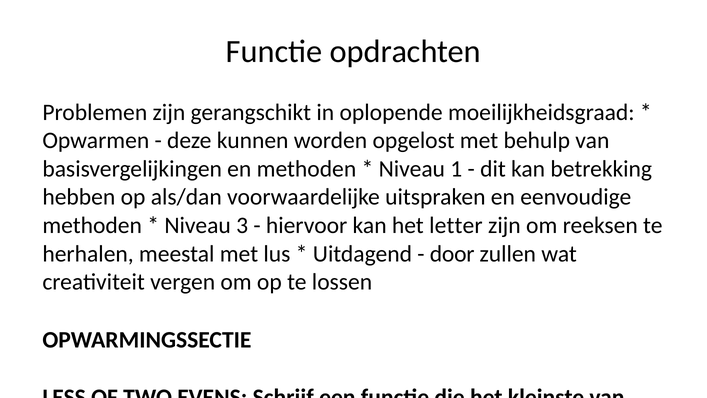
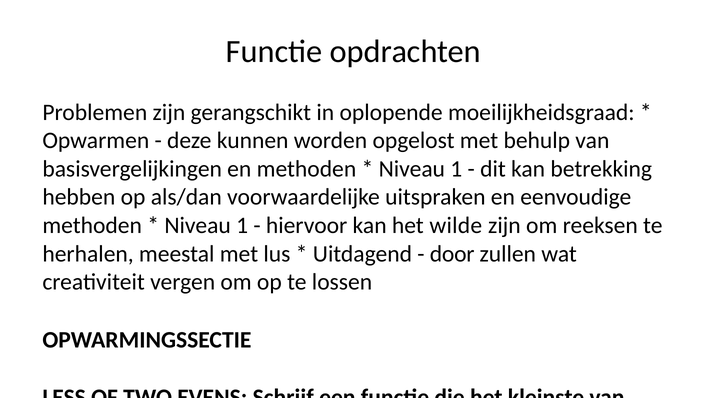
3 at (242, 225): 3 -> 1
het letter: letter -> wilde
